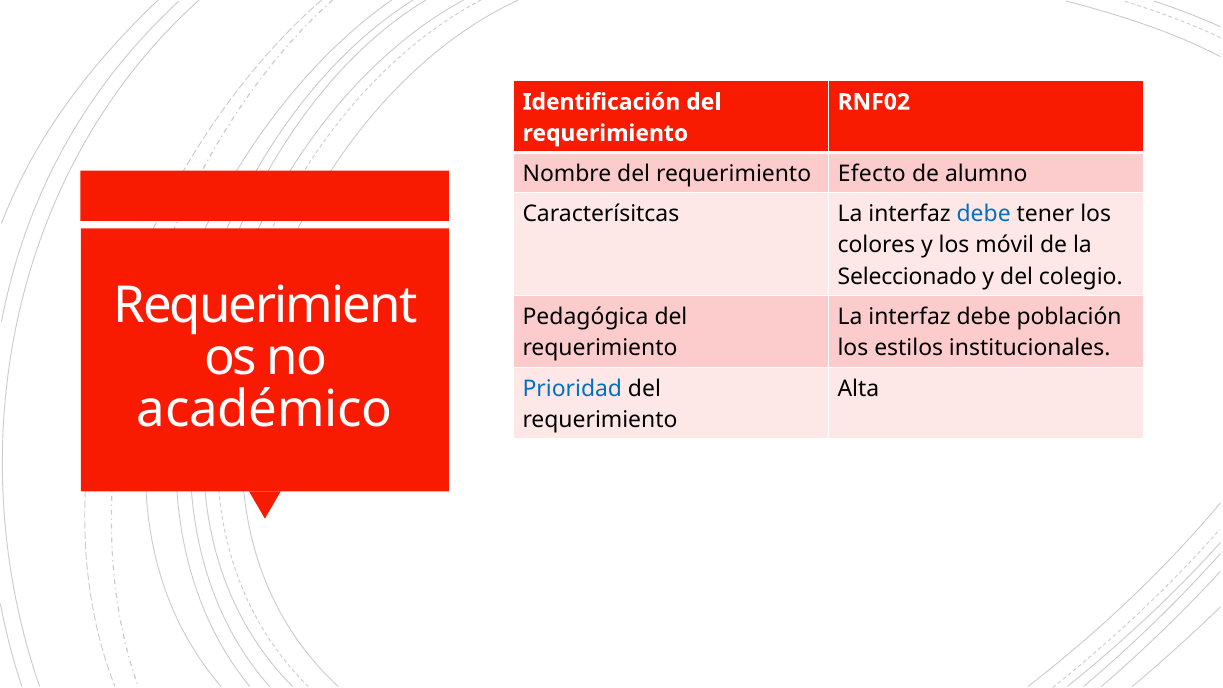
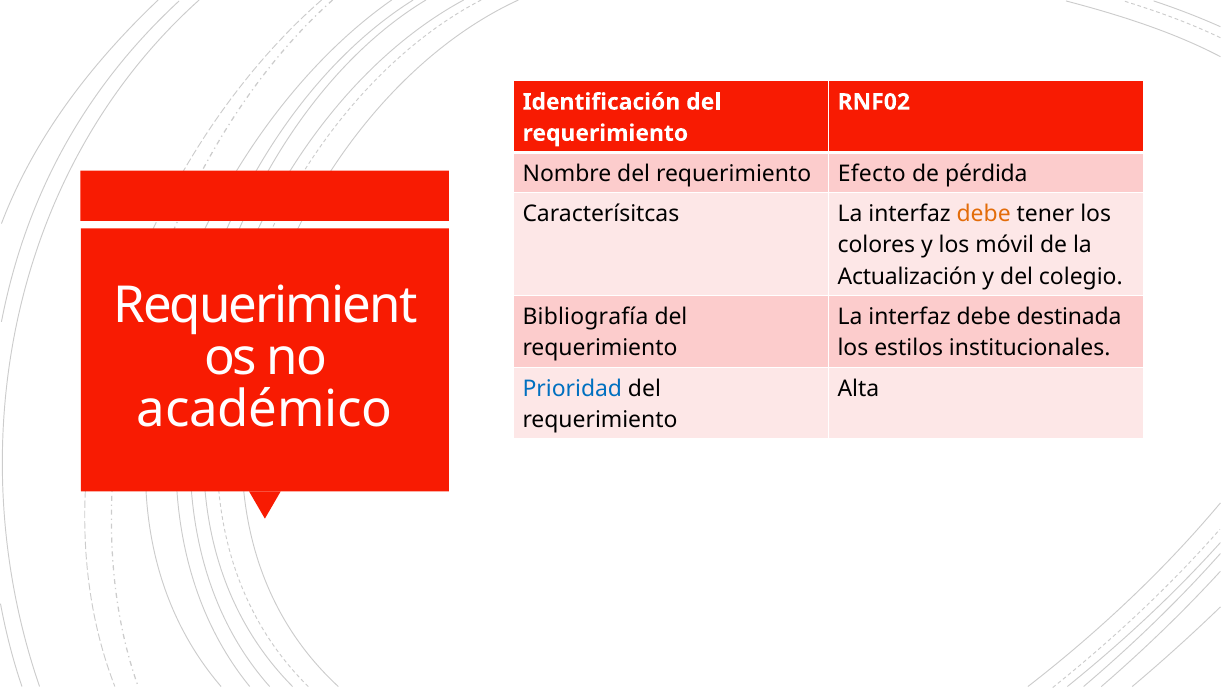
alumno: alumno -> pérdida
debe at (984, 214) colour: blue -> orange
Seleccionado: Seleccionado -> Actualización
Pedagógica: Pedagógica -> Bibliografía
población: población -> destinada
